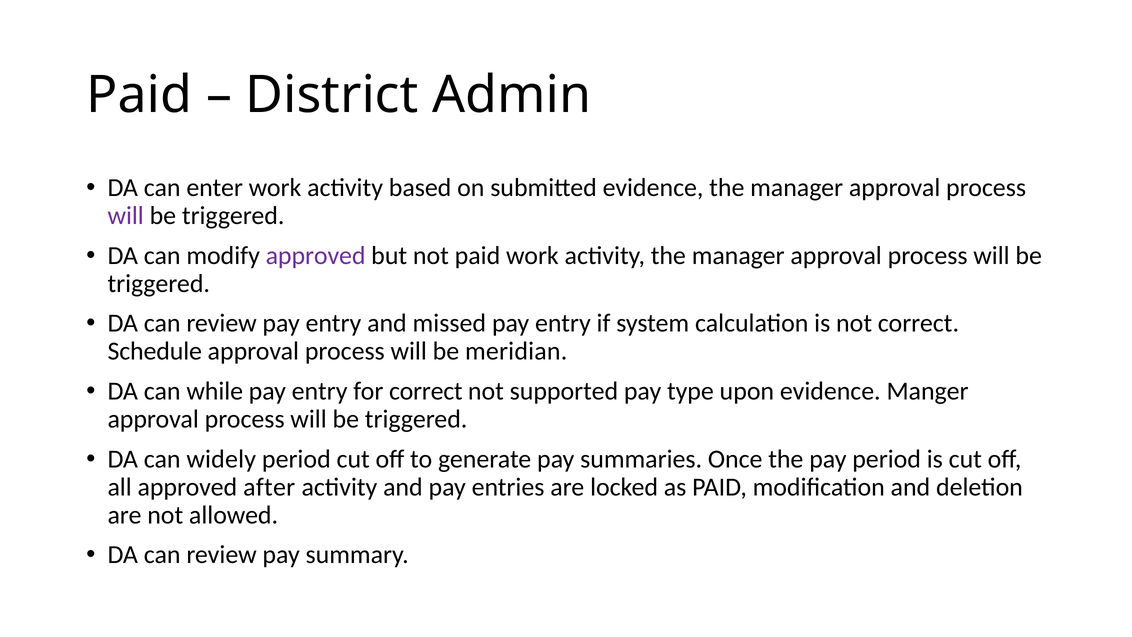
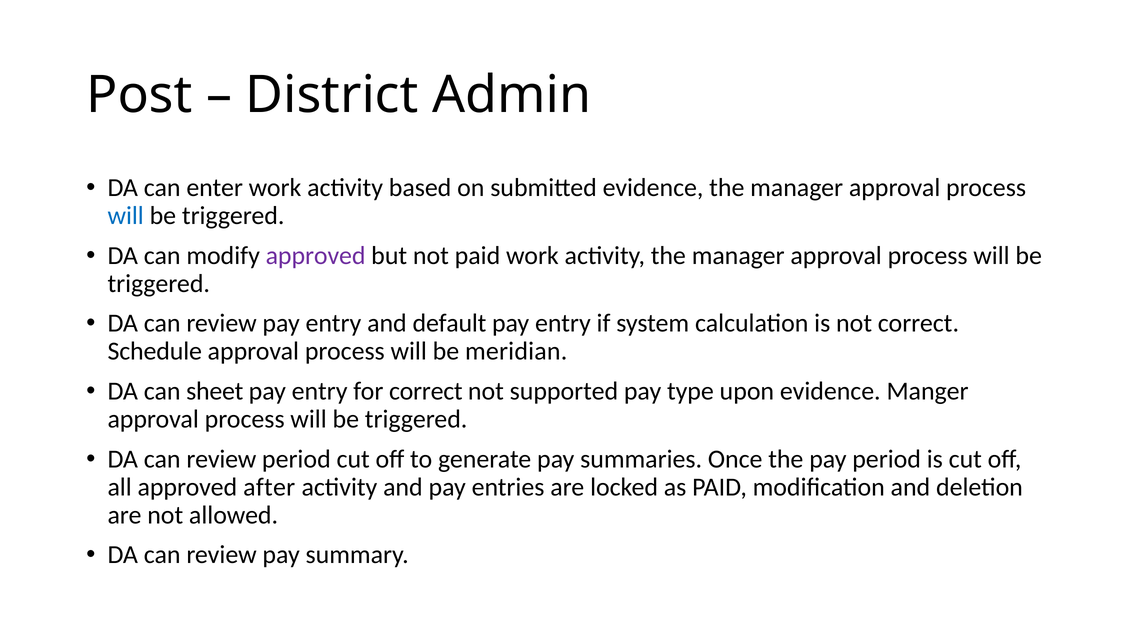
Paid at (139, 95): Paid -> Post
will at (126, 216) colour: purple -> blue
missed: missed -> default
while: while -> sheet
widely at (221, 459): widely -> review
